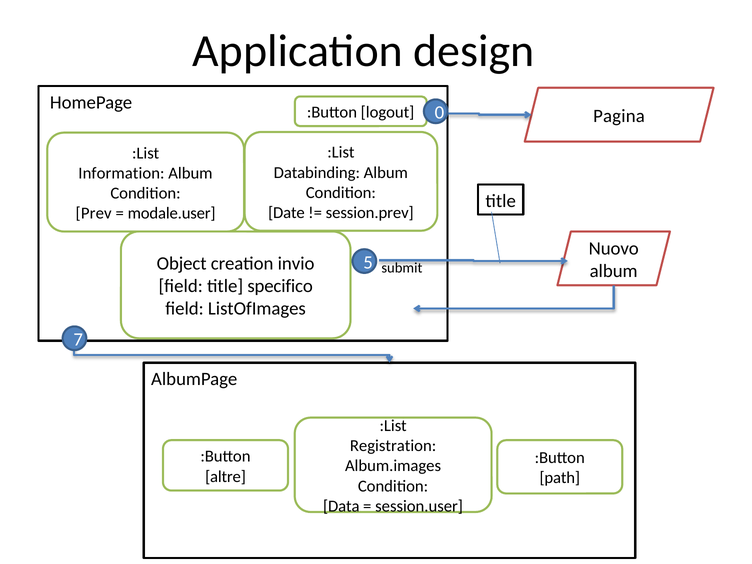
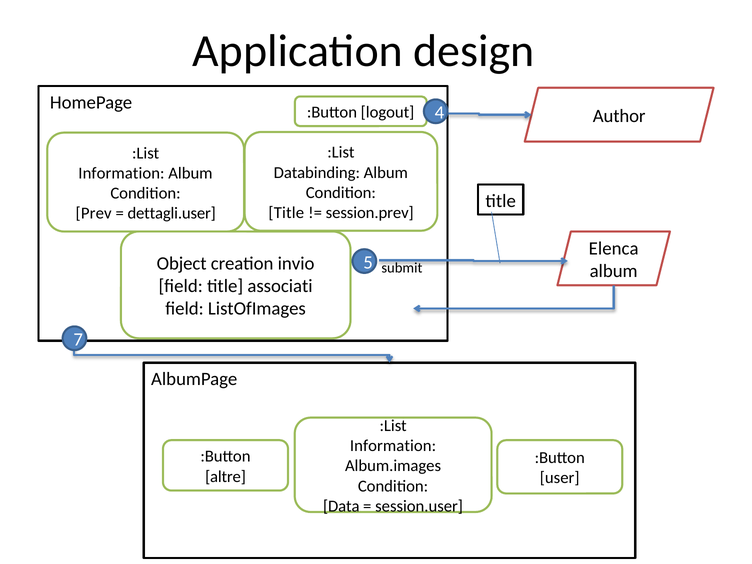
0: 0 -> 4
Pagina: Pagina -> Author
Date at (286, 213): Date -> Title
modale.user: modale.user -> dettagli.user
Nuovo: Nuovo -> Elenca
specifico: specifico -> associati
Registration at (393, 446): Registration -> Information
path: path -> user
